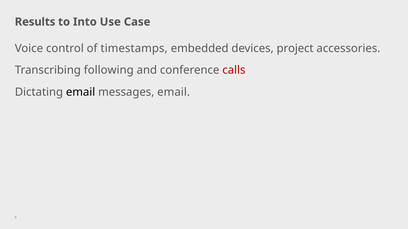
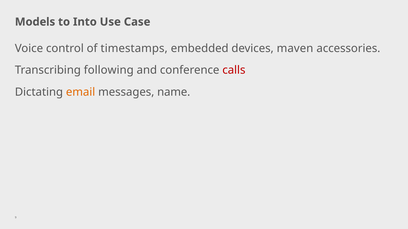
Results: Results -> Models
project: project -> maven
email at (81, 92) colour: black -> orange
messages email: email -> name
